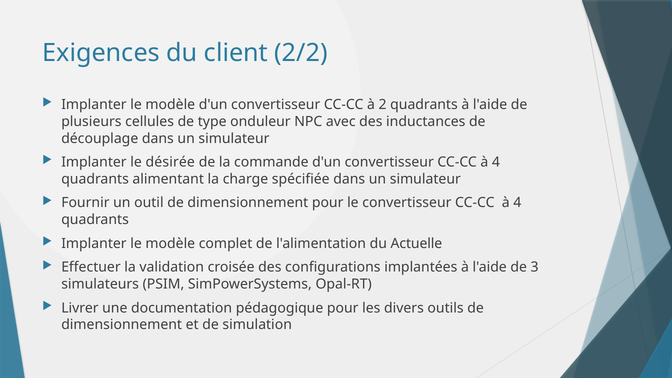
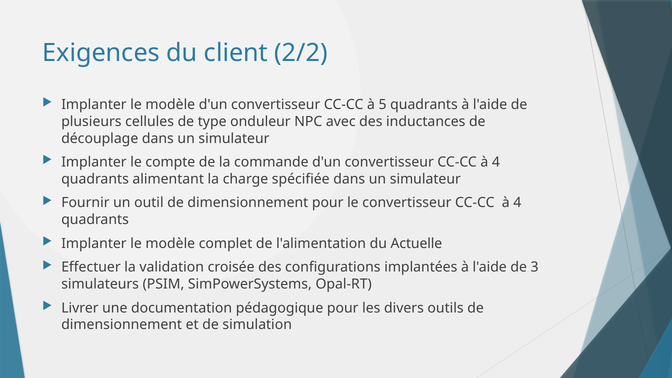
2: 2 -> 5
désirée: désirée -> compte
